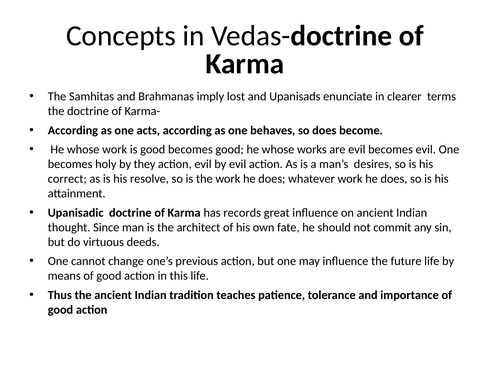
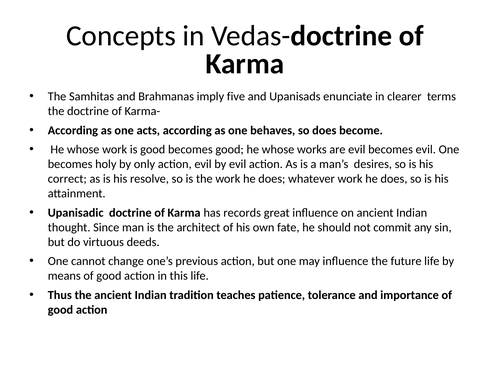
lost: lost -> five
they: they -> only
